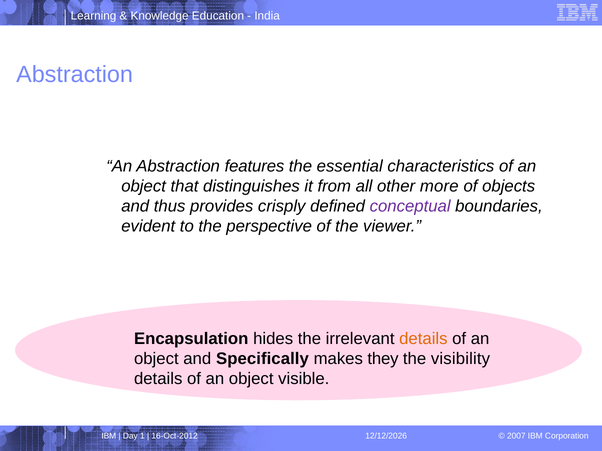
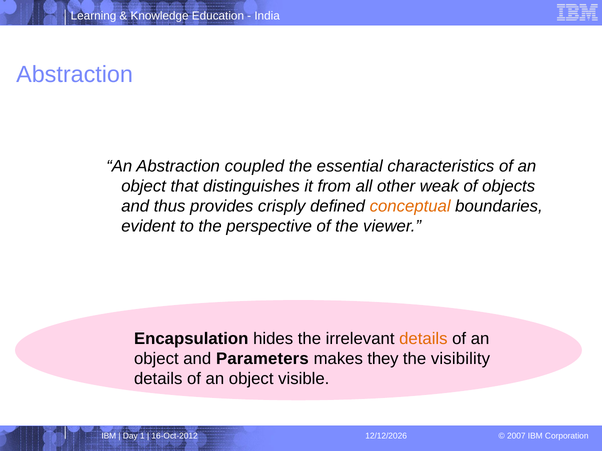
features: features -> coupled
more: more -> weak
conceptual colour: purple -> orange
Specifically: Specifically -> Parameters
